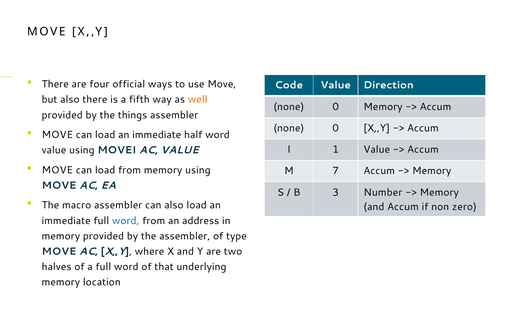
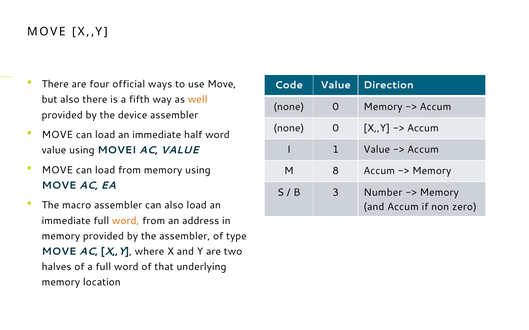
things: things -> device
7: 7 -> 8
word at (126, 221) colour: blue -> orange
